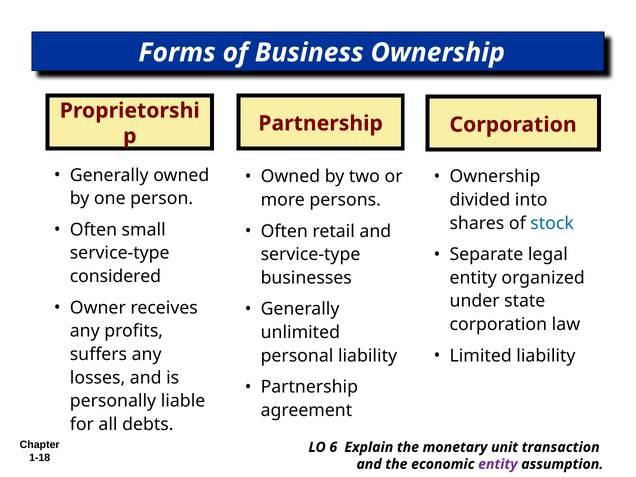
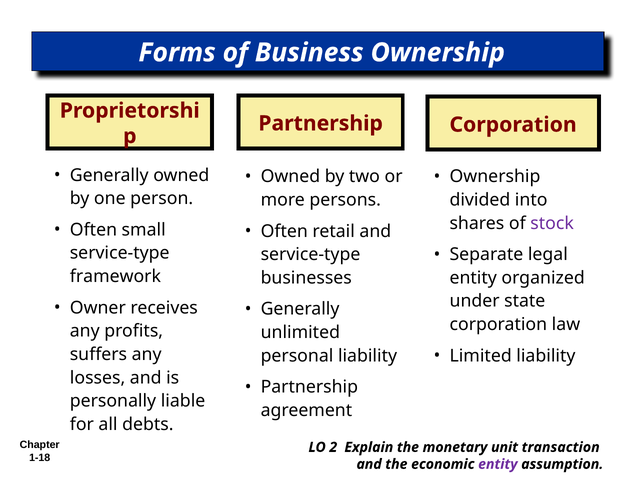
stock colour: blue -> purple
considered: considered -> framework
6: 6 -> 2
